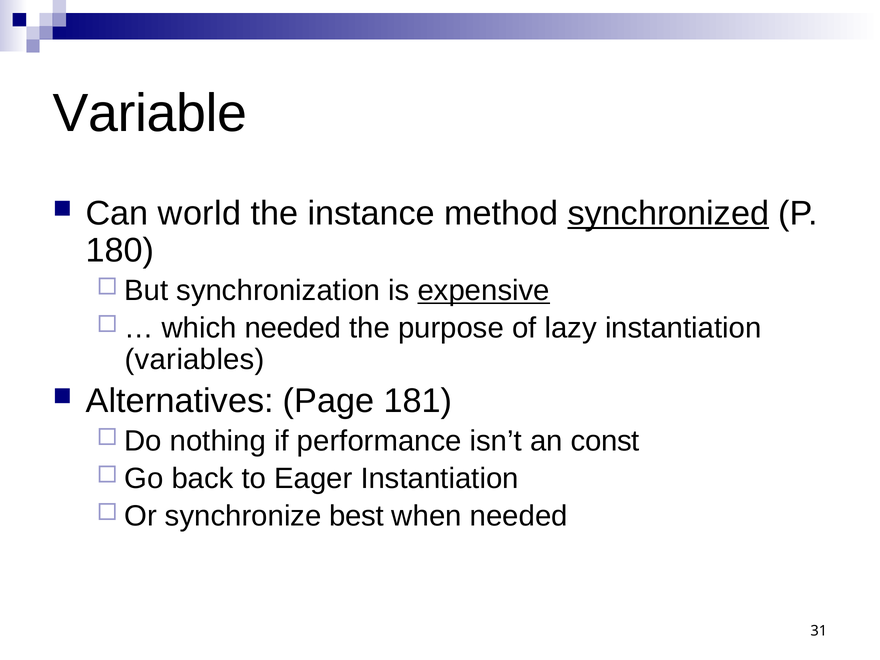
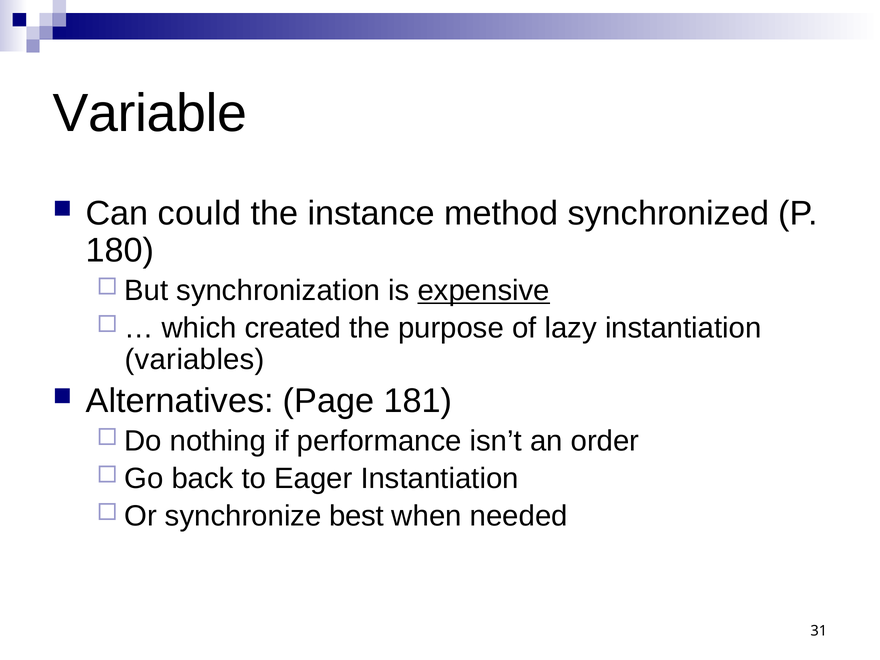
world: world -> could
synchronized underline: present -> none
which needed: needed -> created
const: const -> order
